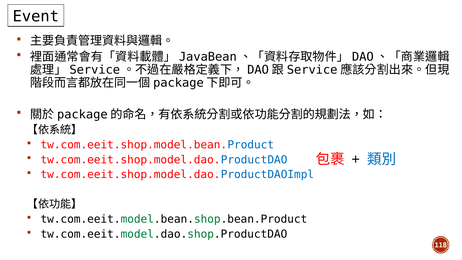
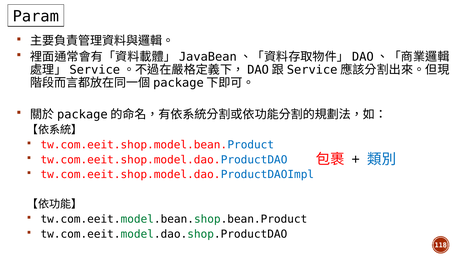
Event: Event -> Param
